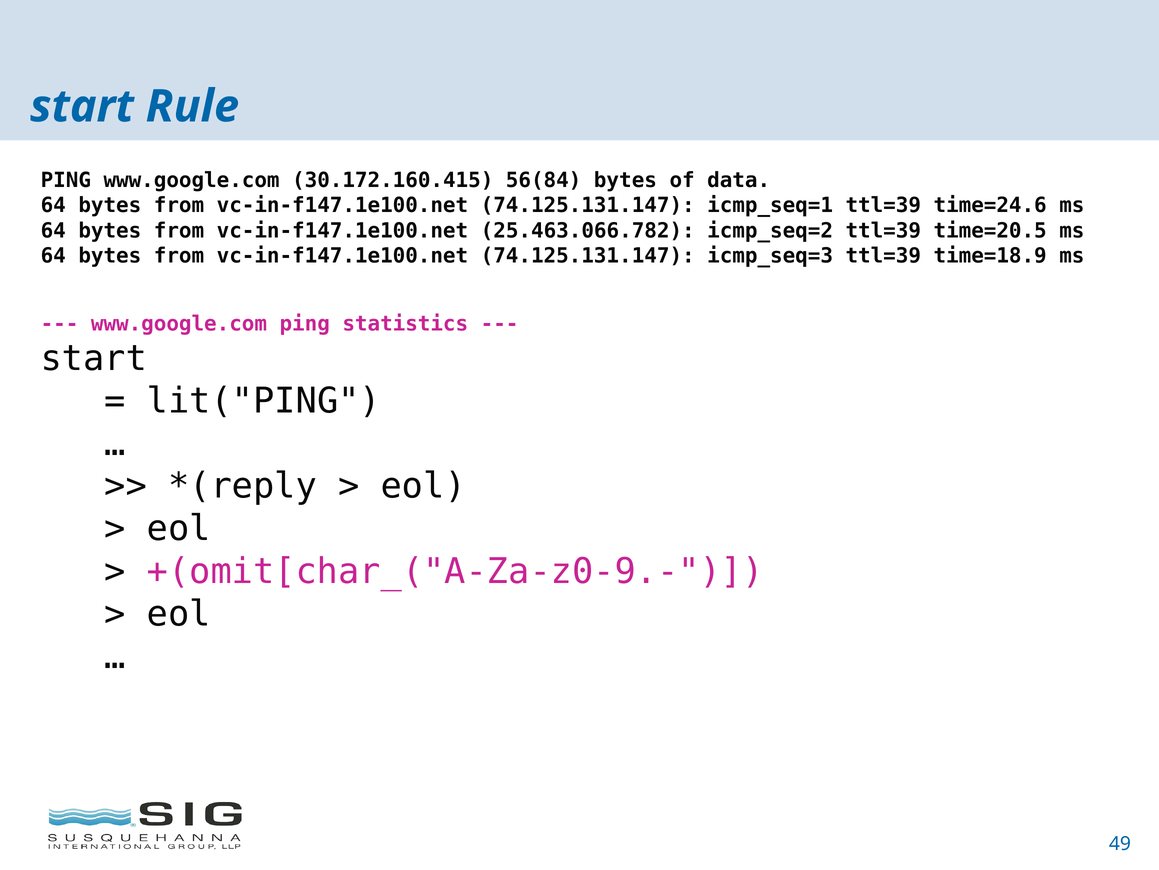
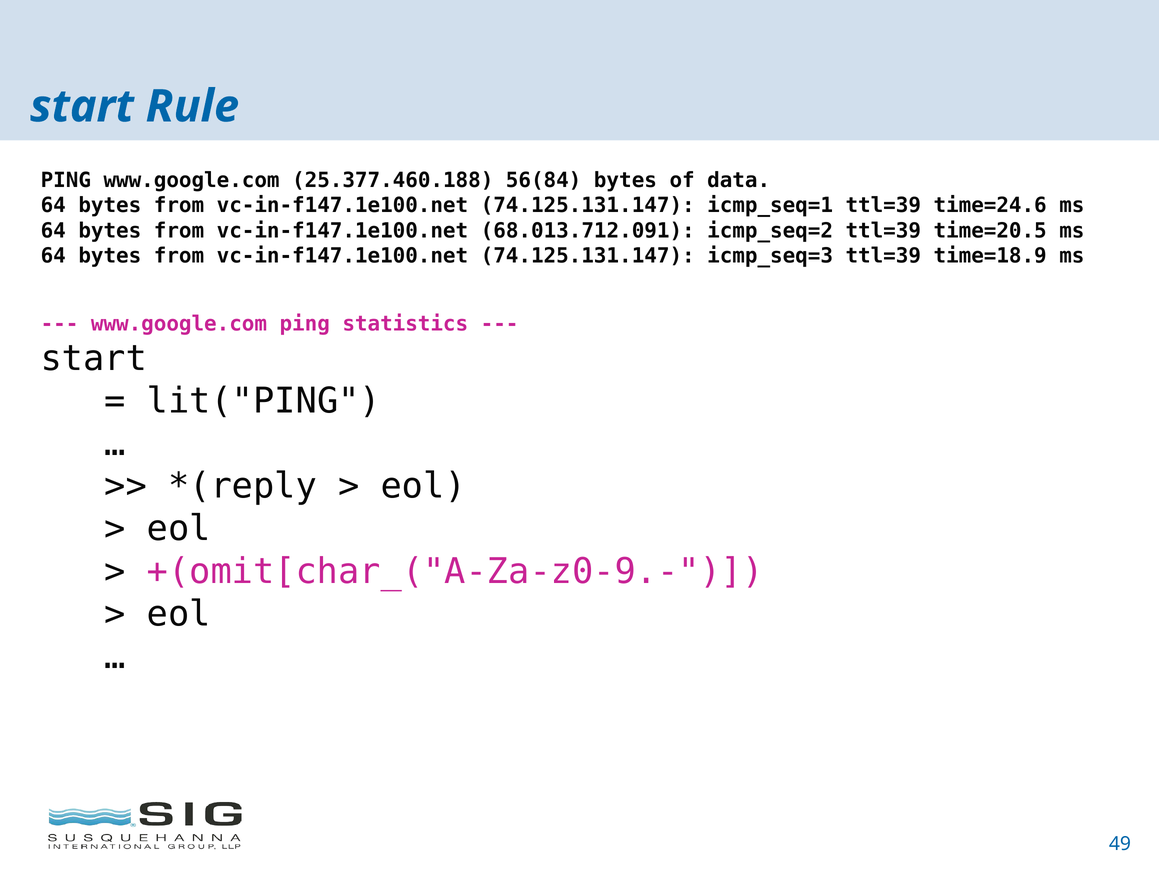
30.172.160.415: 30.172.160.415 -> 25.377.460.188
25.463.066.782: 25.463.066.782 -> 68.013.712.091
